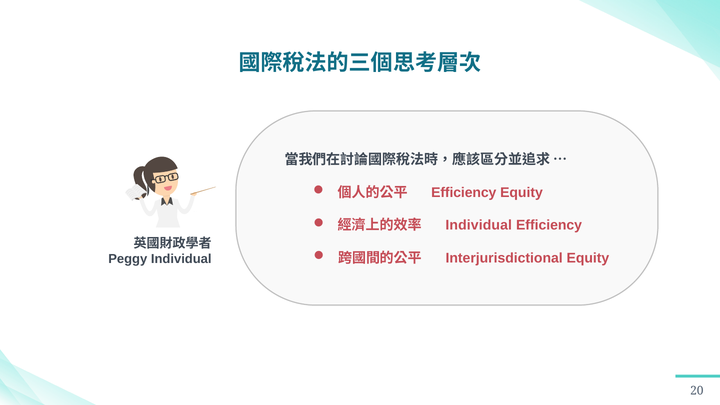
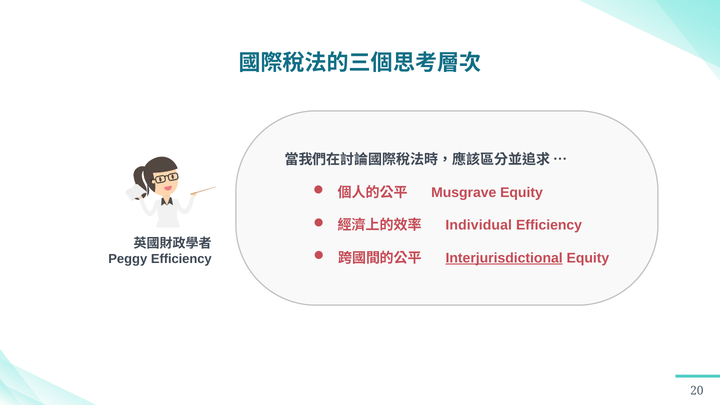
Efficiency at (464, 192): Efficiency -> Musgrave
Interjurisdictional underline: none -> present
Peggy Individual: Individual -> Efficiency
